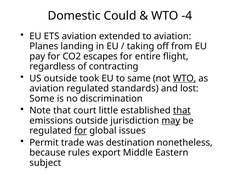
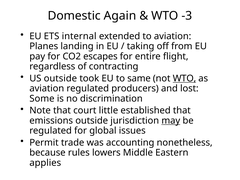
Could: Could -> Again
-4: -4 -> -3
ETS aviation: aviation -> internal
standards: standards -> producers
that at (182, 111) underline: present -> none
for at (81, 131) underline: present -> none
destination: destination -> accounting
export: export -> lowers
subject: subject -> applies
